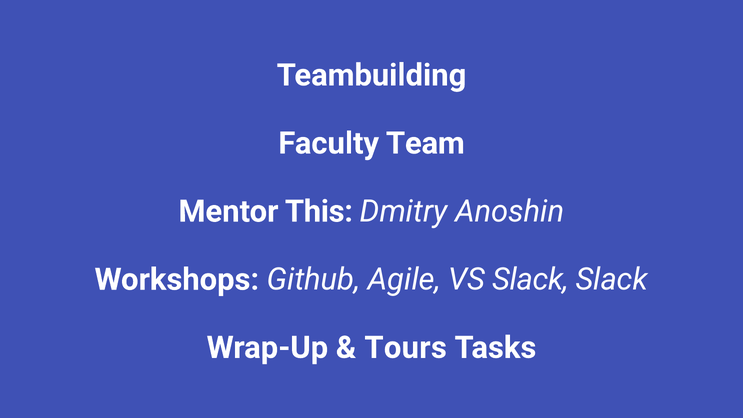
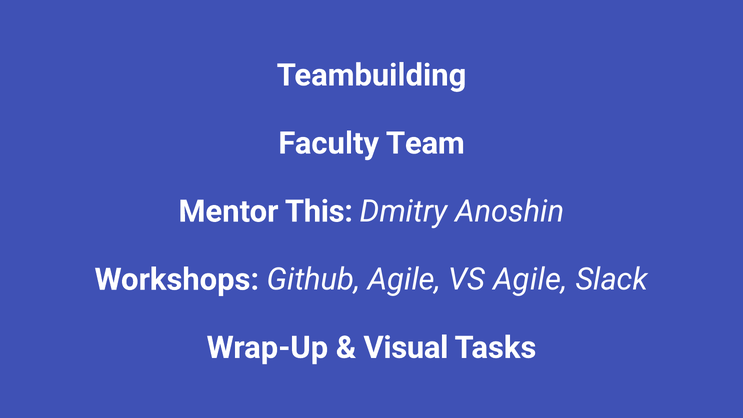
VS Slack: Slack -> Agile
Tours: Tours -> Visual
